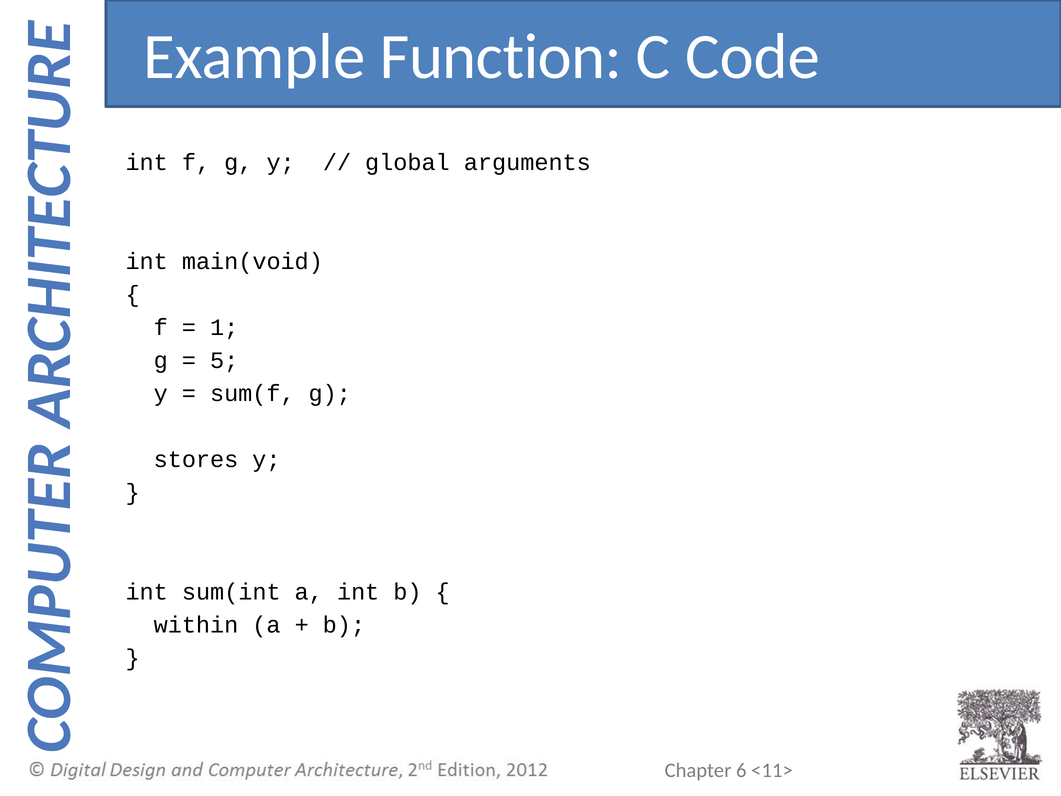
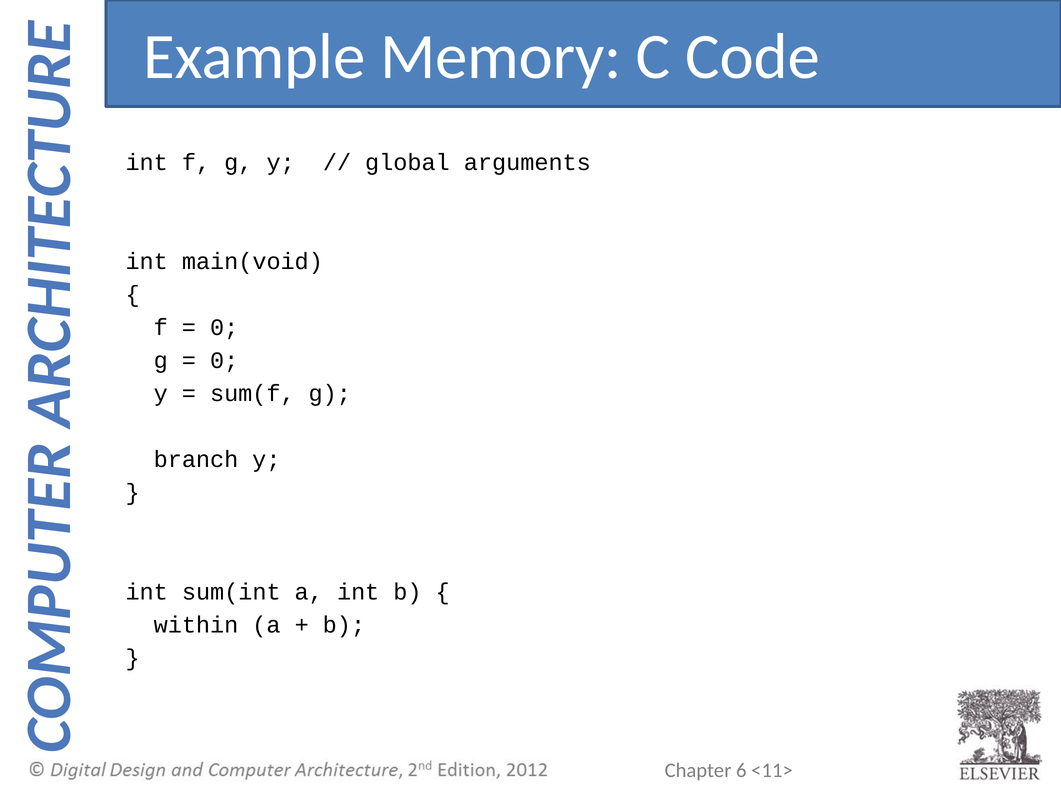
Function: Function -> Memory
1 at (224, 328): 1 -> 0
5 at (224, 361): 5 -> 0
stores: stores -> branch
